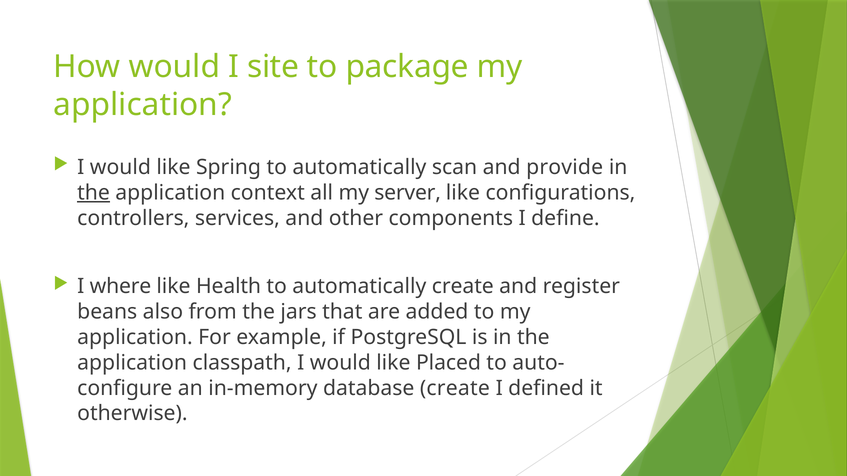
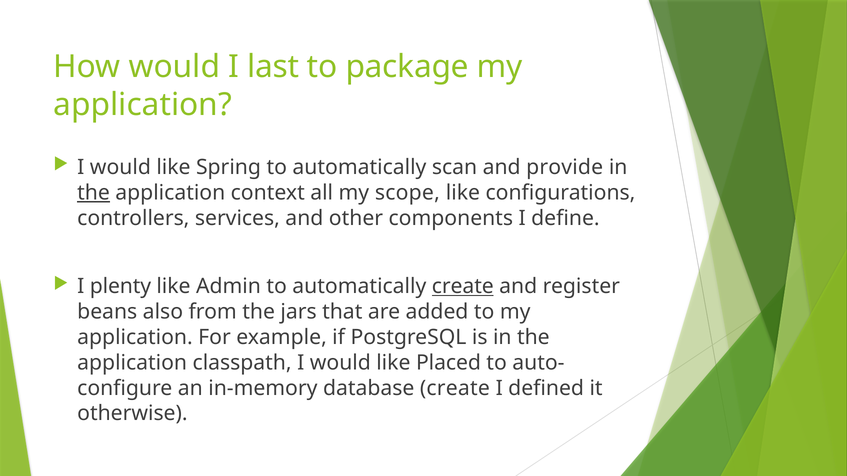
site: site -> last
server: server -> scope
where: where -> plenty
Health: Health -> Admin
create at (463, 287) underline: none -> present
